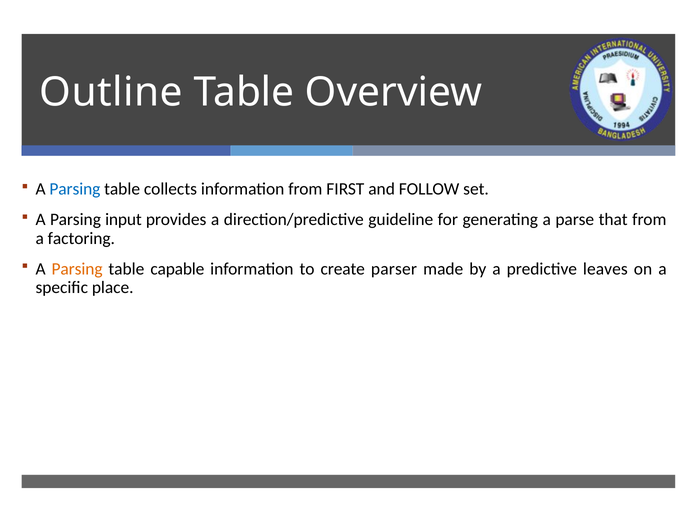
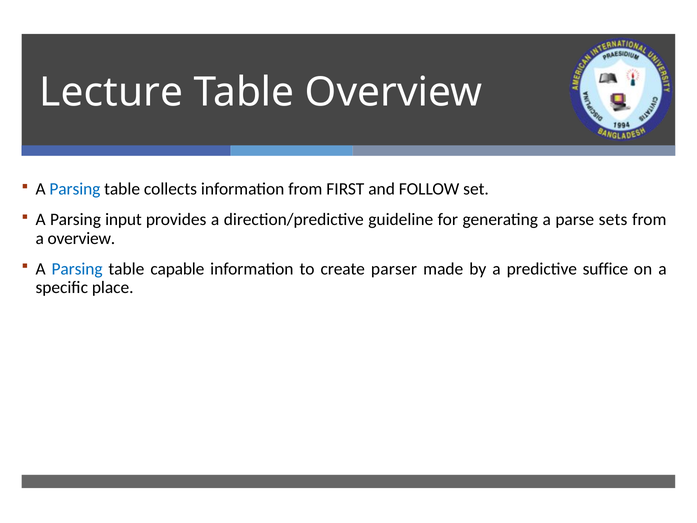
Outline: Outline -> Lecture
that: that -> sets
a factoring: factoring -> overview
Parsing at (77, 269) colour: orange -> blue
leaves: leaves -> suffice
